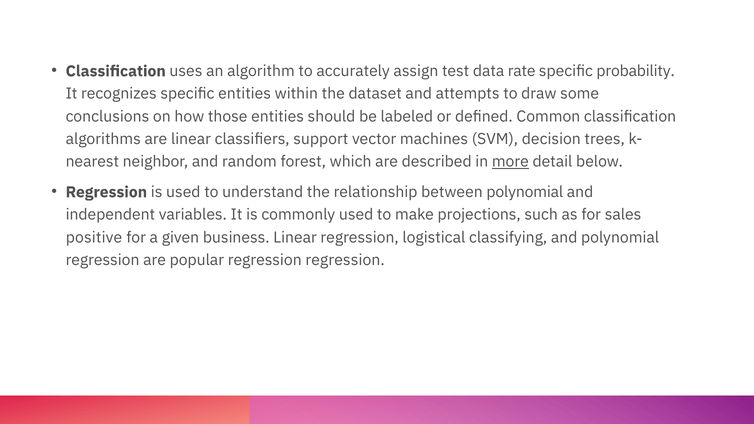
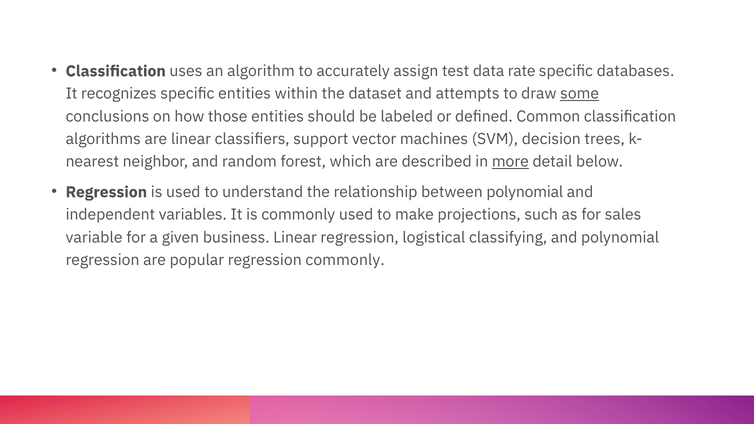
probability: probability -> databases
some underline: none -> present
positive: positive -> variable
regression regression: regression -> commonly
